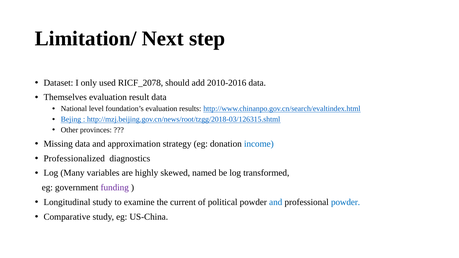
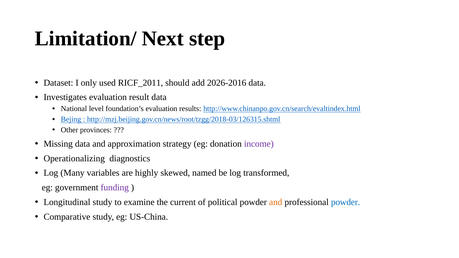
RICF_2078: RICF_2078 -> RICF_2011
2010-2016: 2010-2016 -> 2026-2016
Themselves: Themselves -> Investigates
income colour: blue -> purple
Professionalized: Professionalized -> Operationalizing
and at (276, 202) colour: blue -> orange
